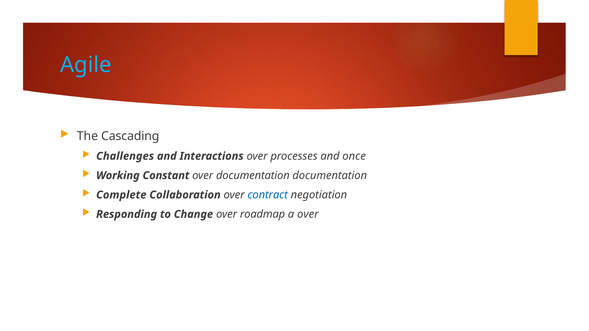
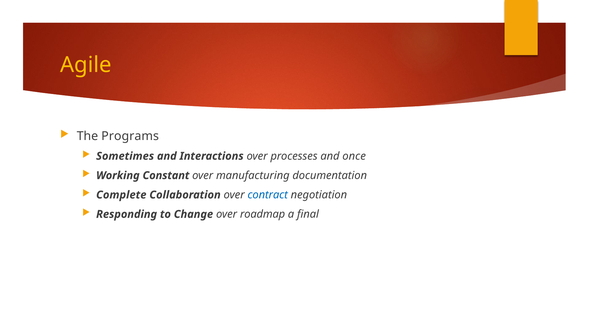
Agile colour: light blue -> yellow
Cascading: Cascading -> Programs
Challenges: Challenges -> Sometimes
over documentation: documentation -> manufacturing
a over: over -> final
